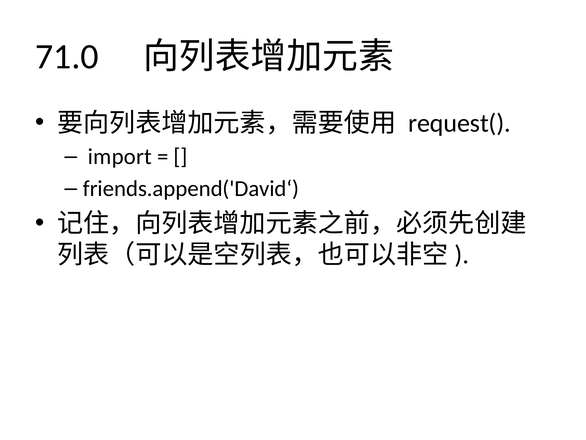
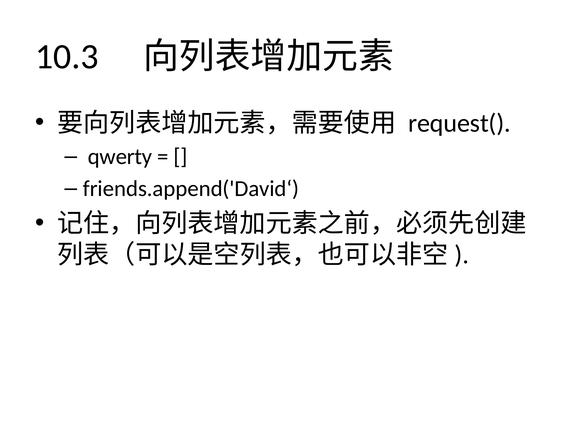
71.0: 71.0 -> 10.3
import: import -> qwerty
